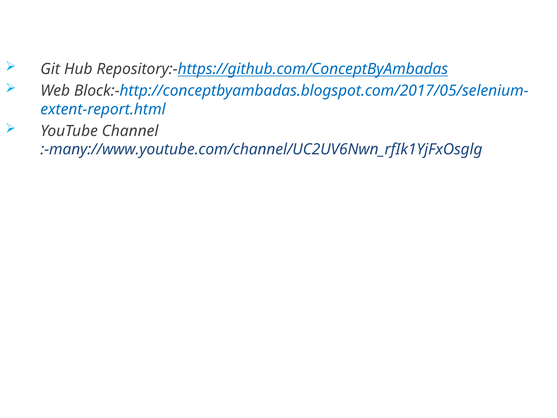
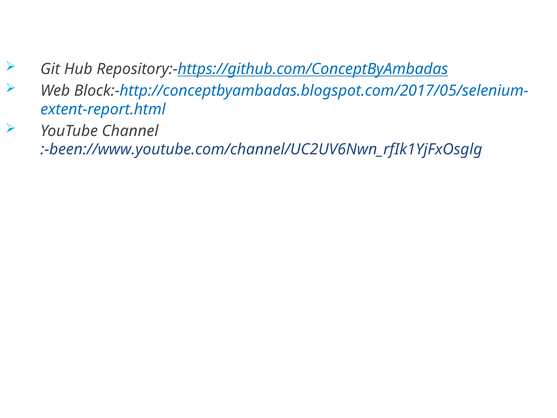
:-many://www.youtube.com/channel/UC2UV6Nwn_rfIk1YjFxOsglg: :-many://www.youtube.com/channel/UC2UV6Nwn_rfIk1YjFxOsglg -> :-been://www.youtube.com/channel/UC2UV6Nwn_rfIk1YjFxOsglg
